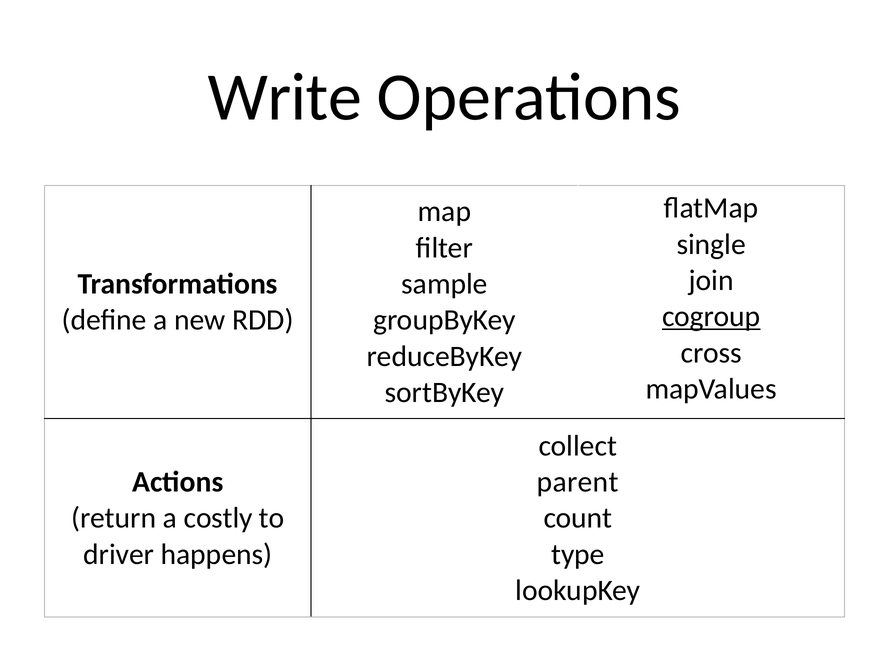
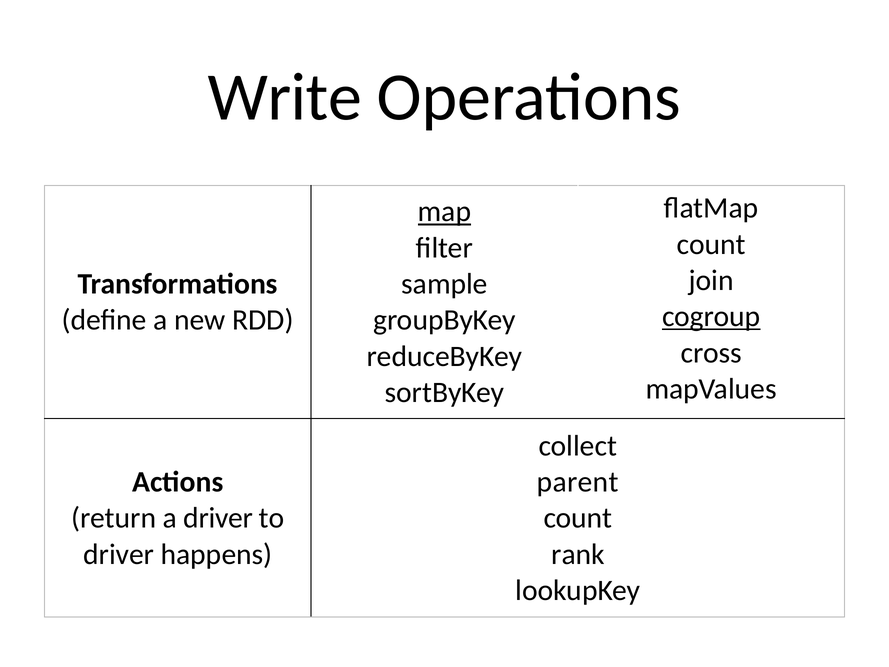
map underline: none -> present
single at (711, 244): single -> count
a costly: costly -> driver
type: type -> rank
